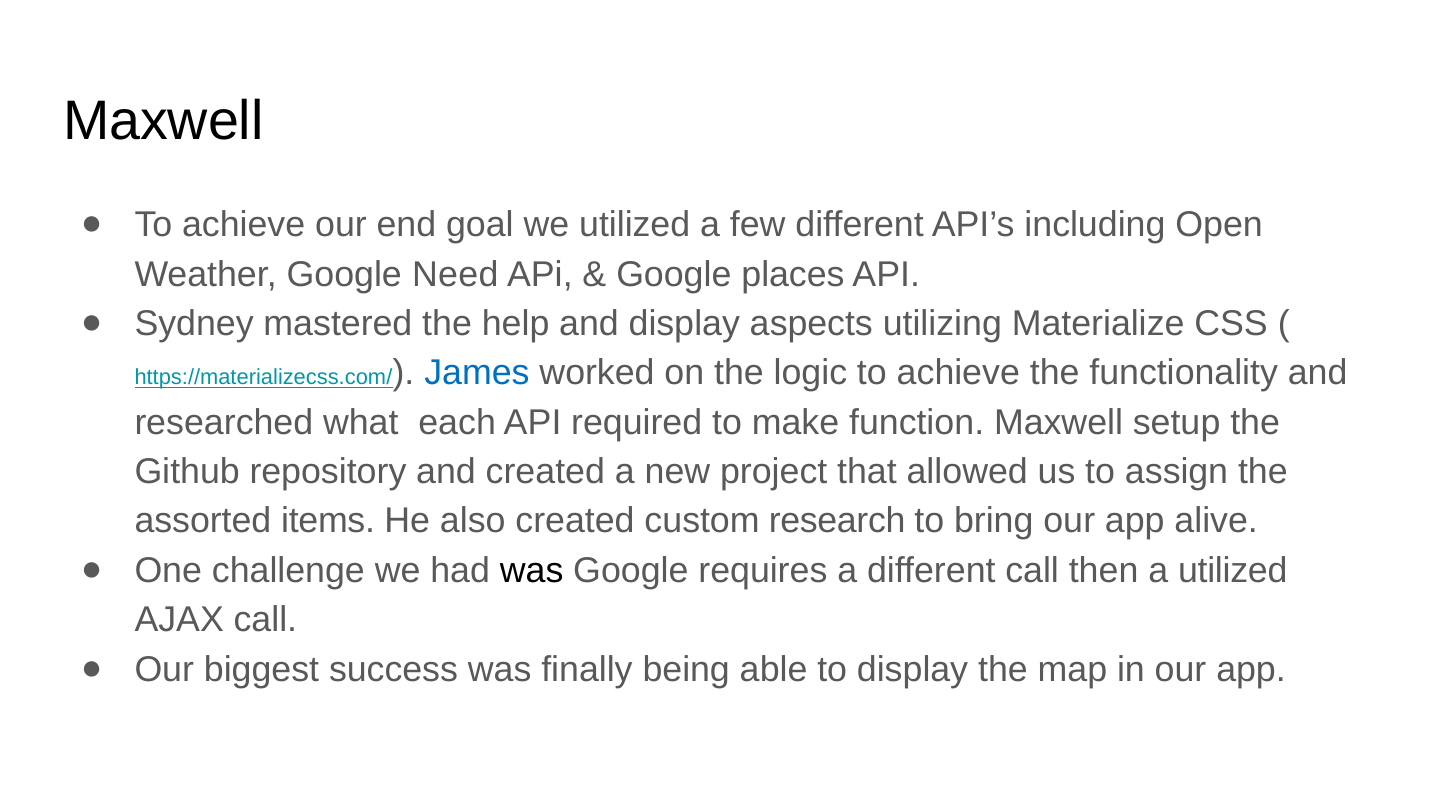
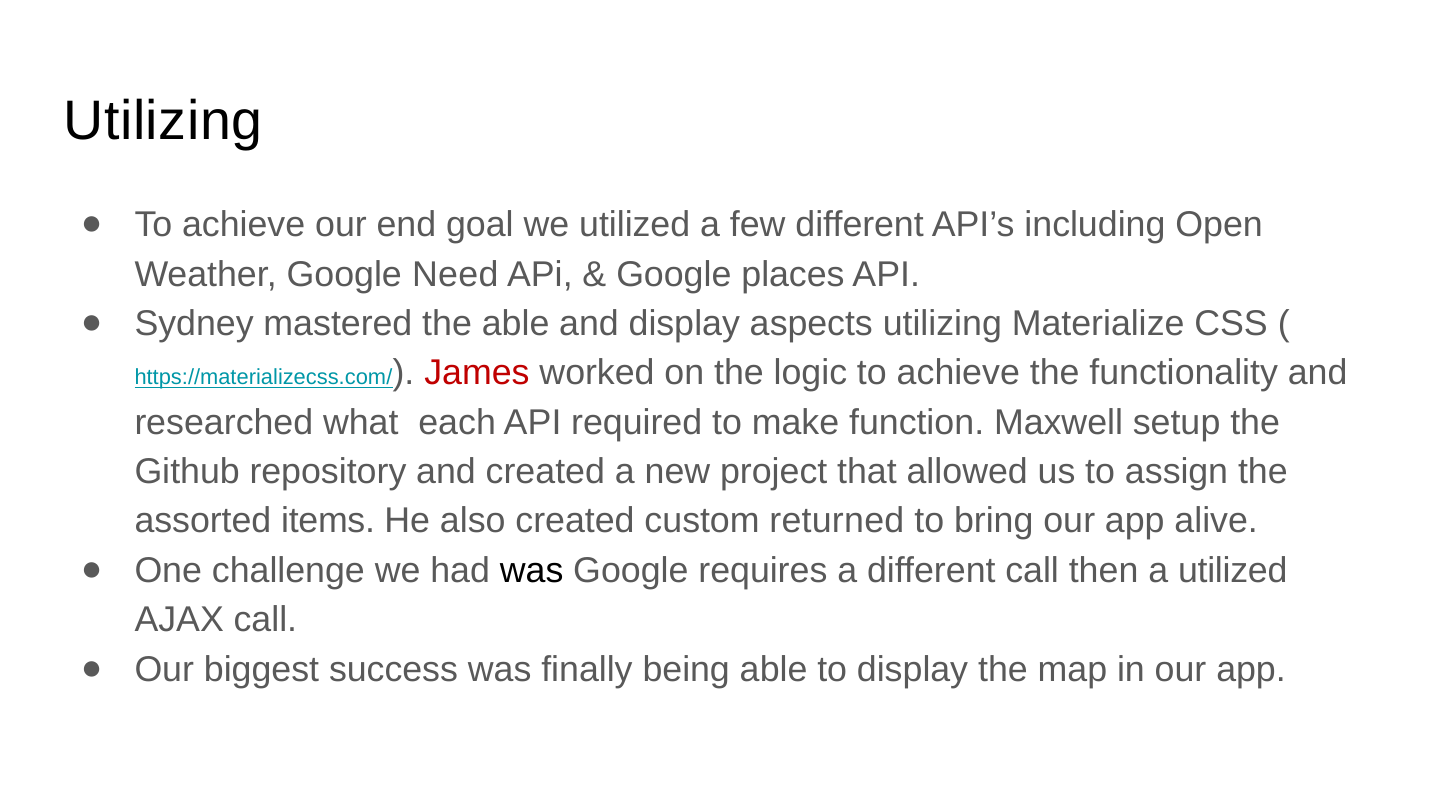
Maxwell at (163, 121): Maxwell -> Utilizing
the help: help -> able
James colour: blue -> red
research: research -> returned
